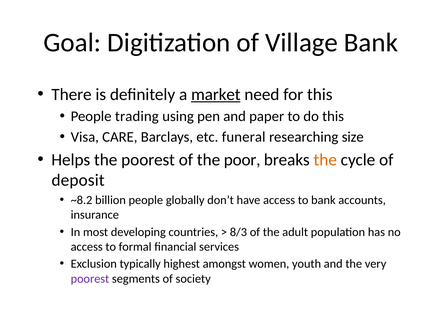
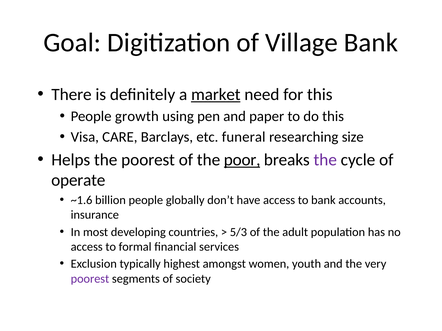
trading: trading -> growth
poor underline: none -> present
the at (325, 160) colour: orange -> purple
deposit: deposit -> operate
~8.2: ~8.2 -> ~1.6
8/3: 8/3 -> 5/3
